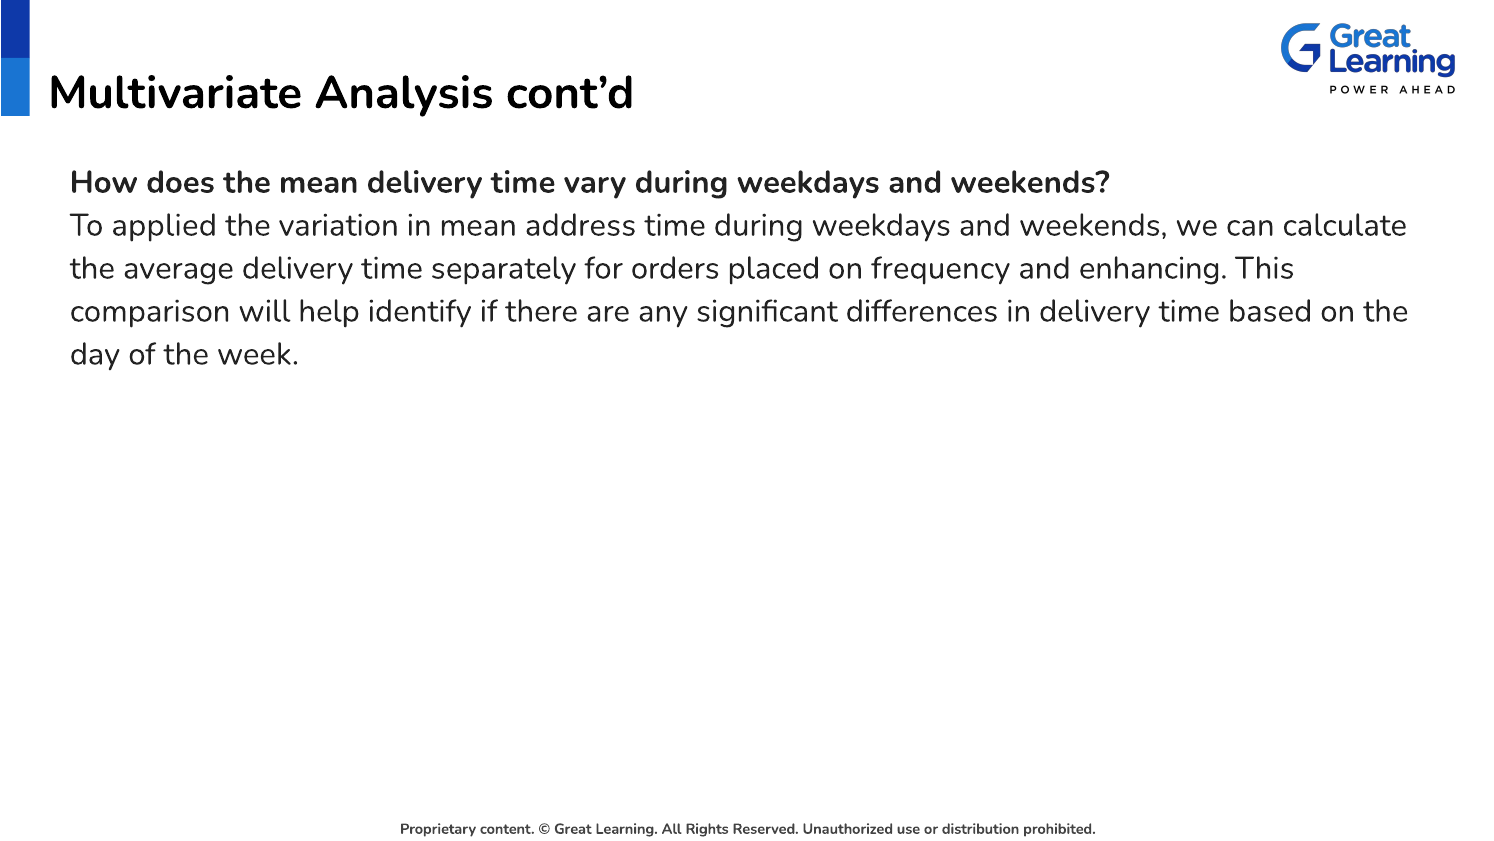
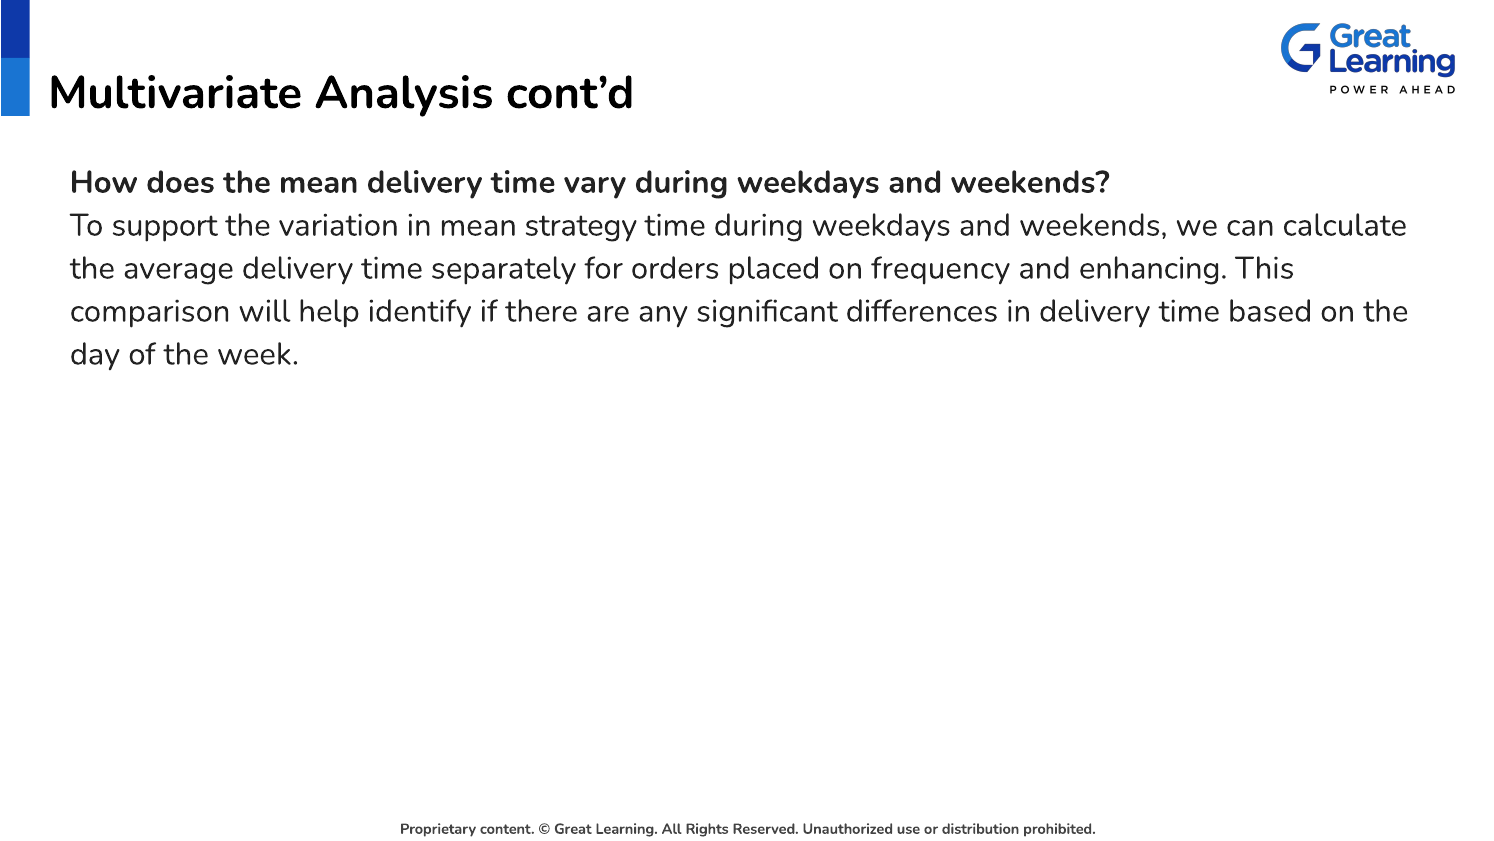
applied: applied -> support
address: address -> strategy
